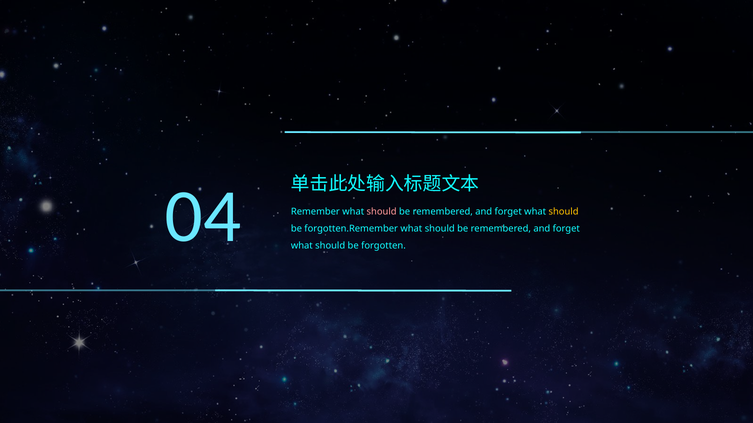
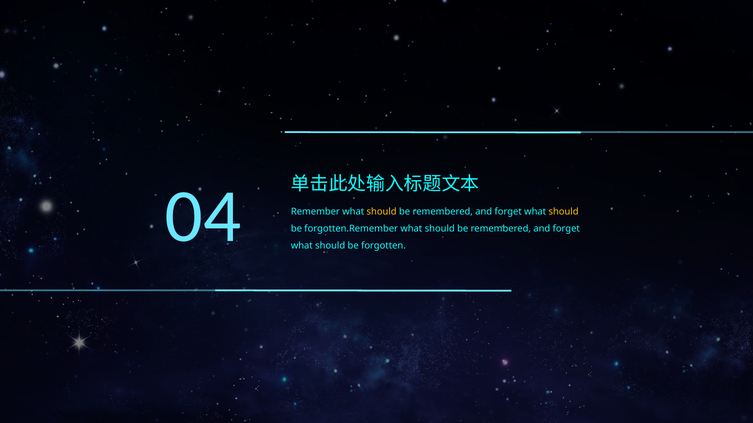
should at (382, 212) colour: pink -> yellow
